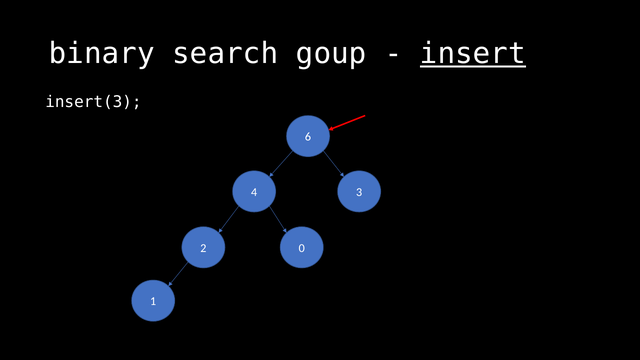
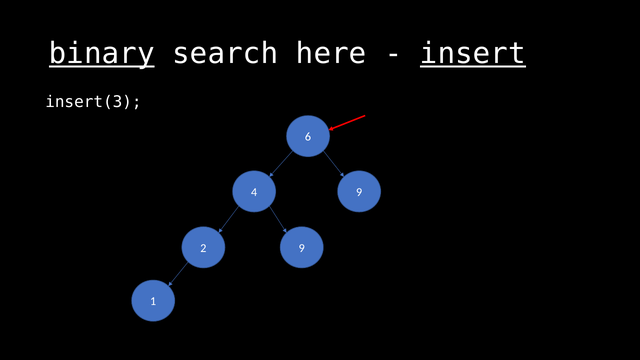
binary underline: none -> present
goup: goup -> here
4 3: 3 -> 9
2 0: 0 -> 9
